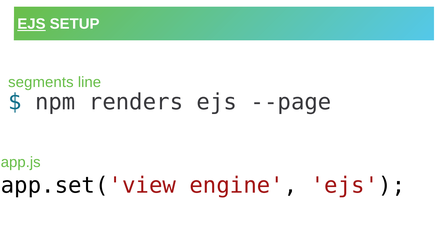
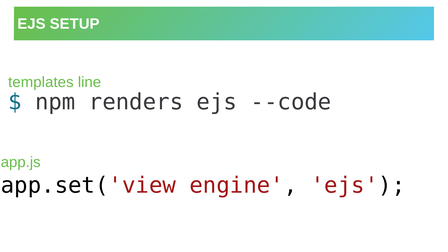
EJS at (31, 24) underline: present -> none
segments: segments -> templates
--page: --page -> --code
